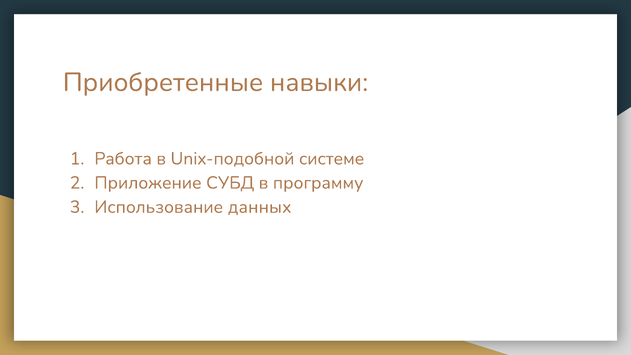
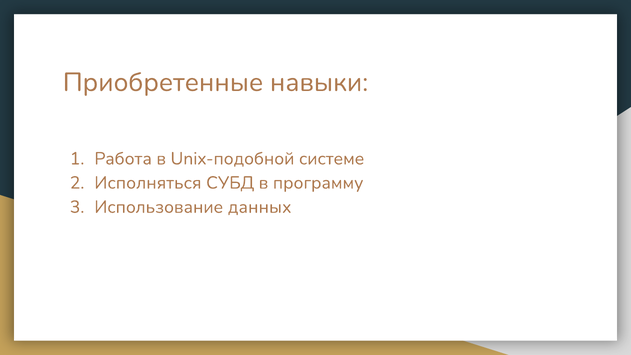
Приложение: Приложение -> Исполняться
